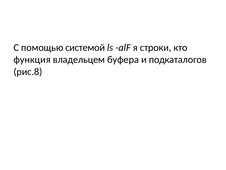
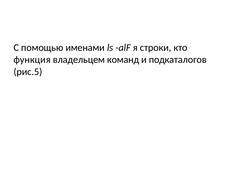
системой: системой -> именами
буфера: буфера -> команд
рис.8: рис.8 -> рис.5
